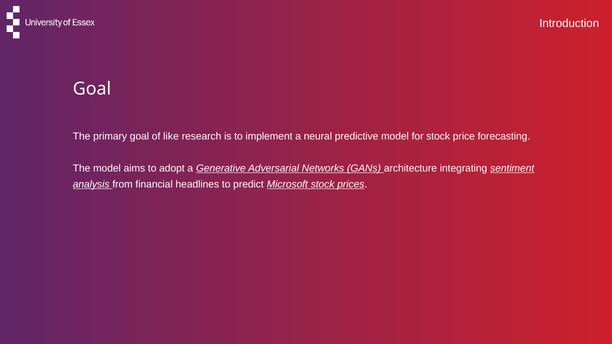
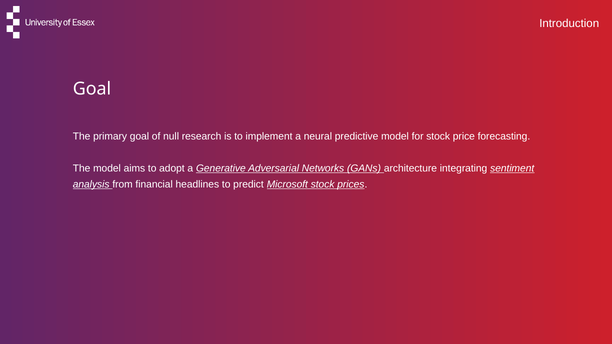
like: like -> null
